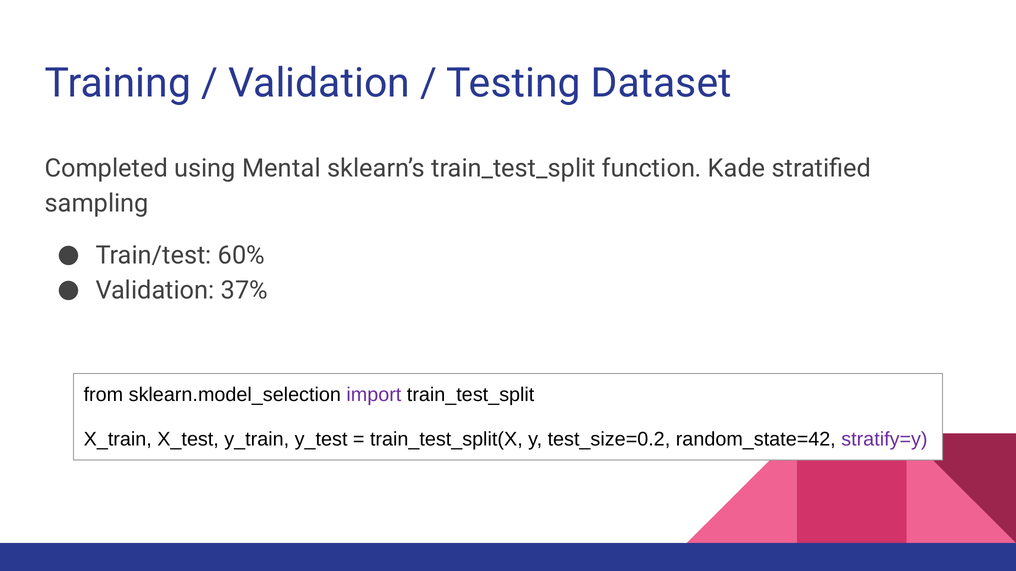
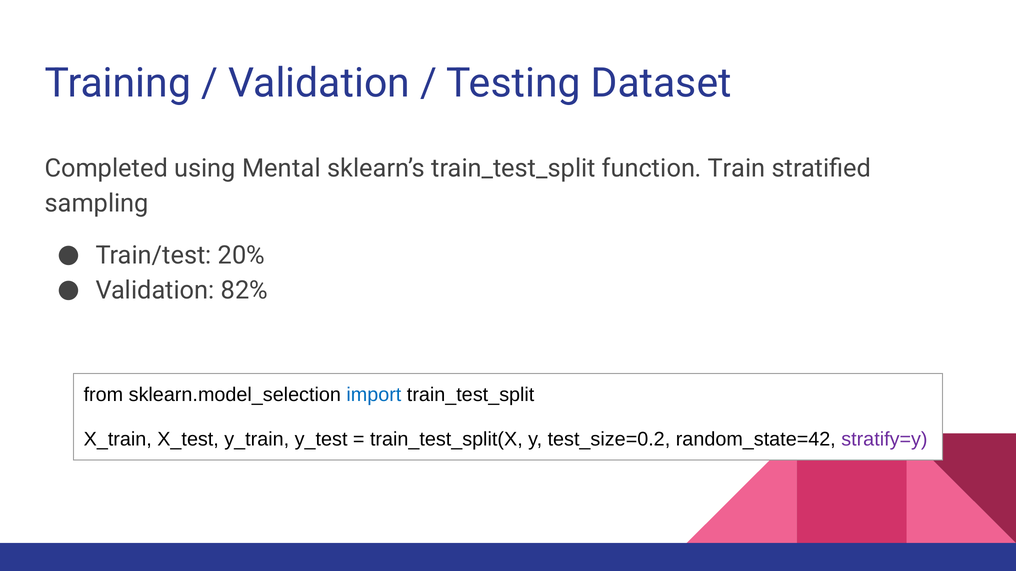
Kade: Kade -> Train
60%: 60% -> 20%
37%: 37% -> 82%
import colour: purple -> blue
